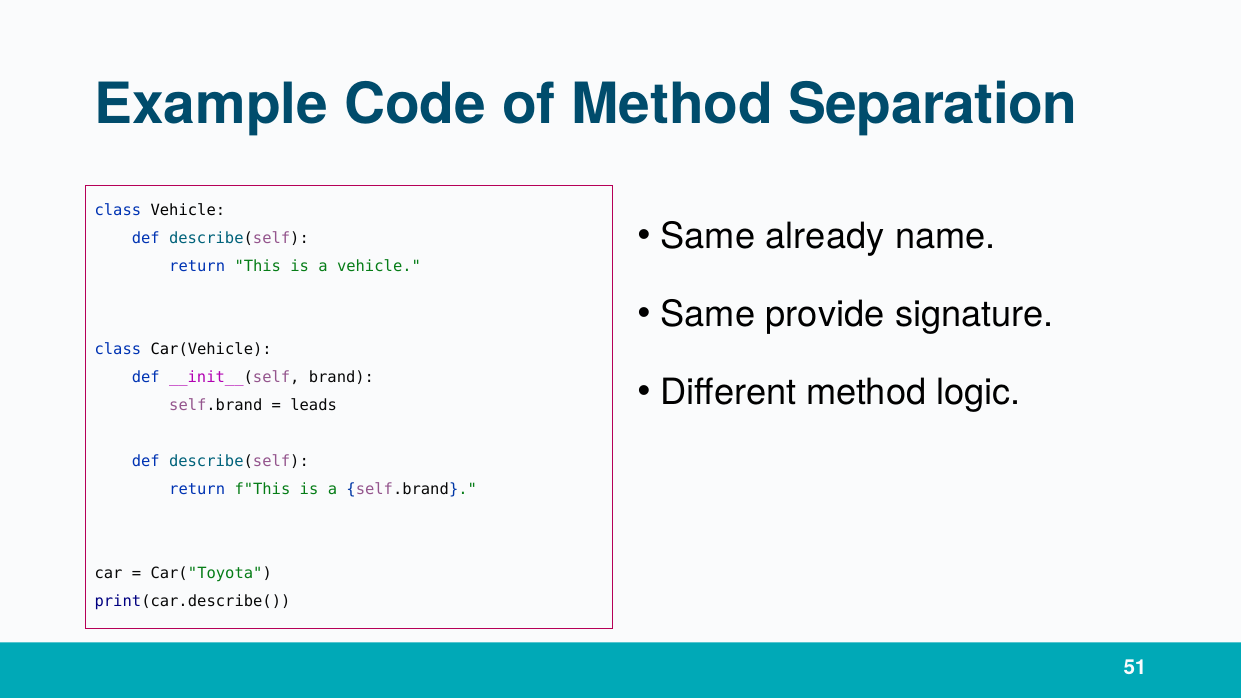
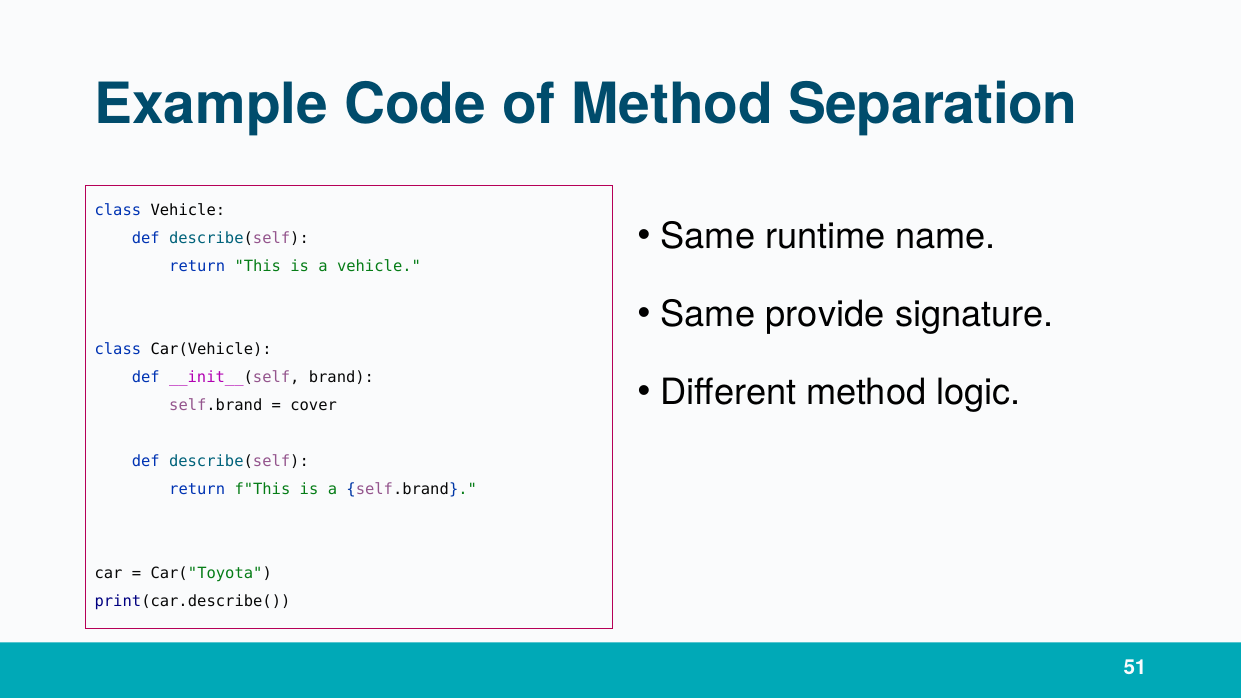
already: already -> runtime
leads: leads -> cover
